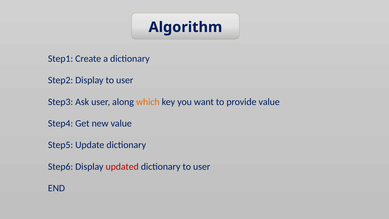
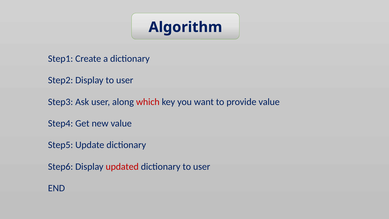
which colour: orange -> red
